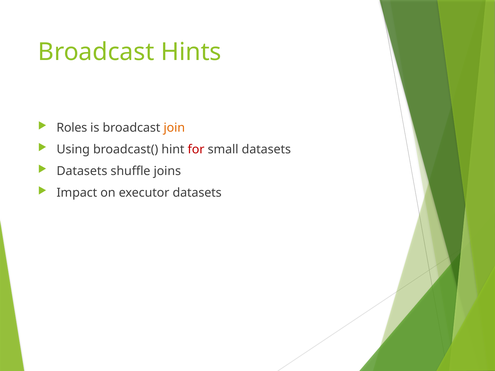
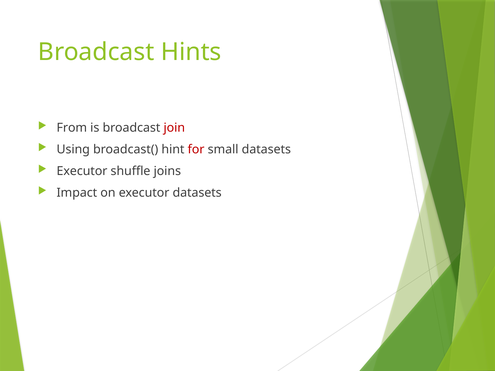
Roles: Roles -> From
join colour: orange -> red
Datasets at (82, 171): Datasets -> Executor
